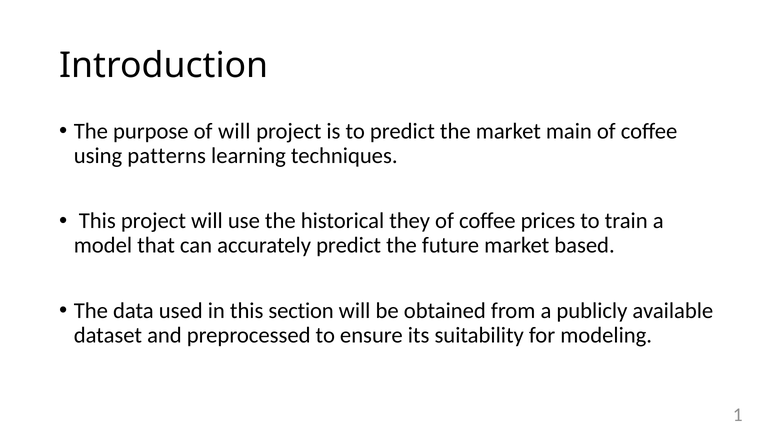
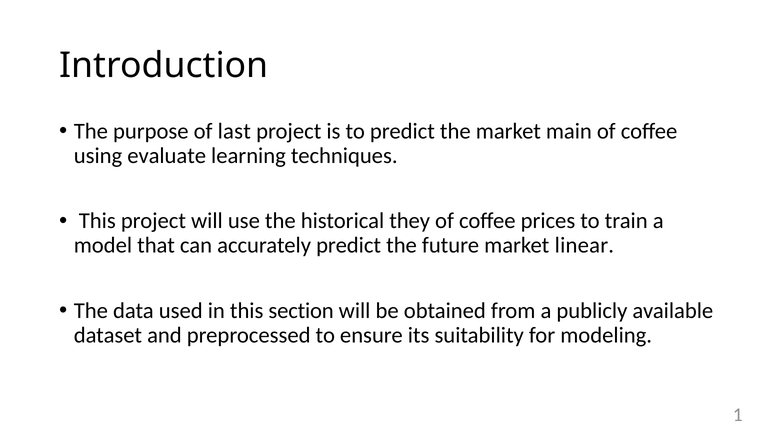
of will: will -> last
patterns: patterns -> evaluate
based: based -> linear
